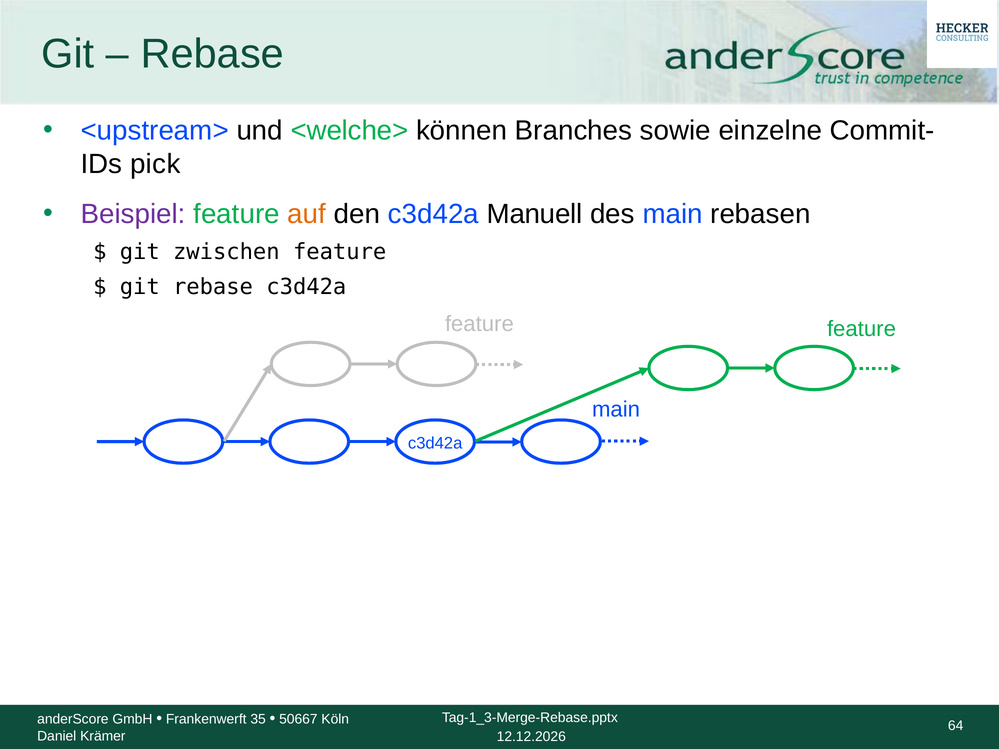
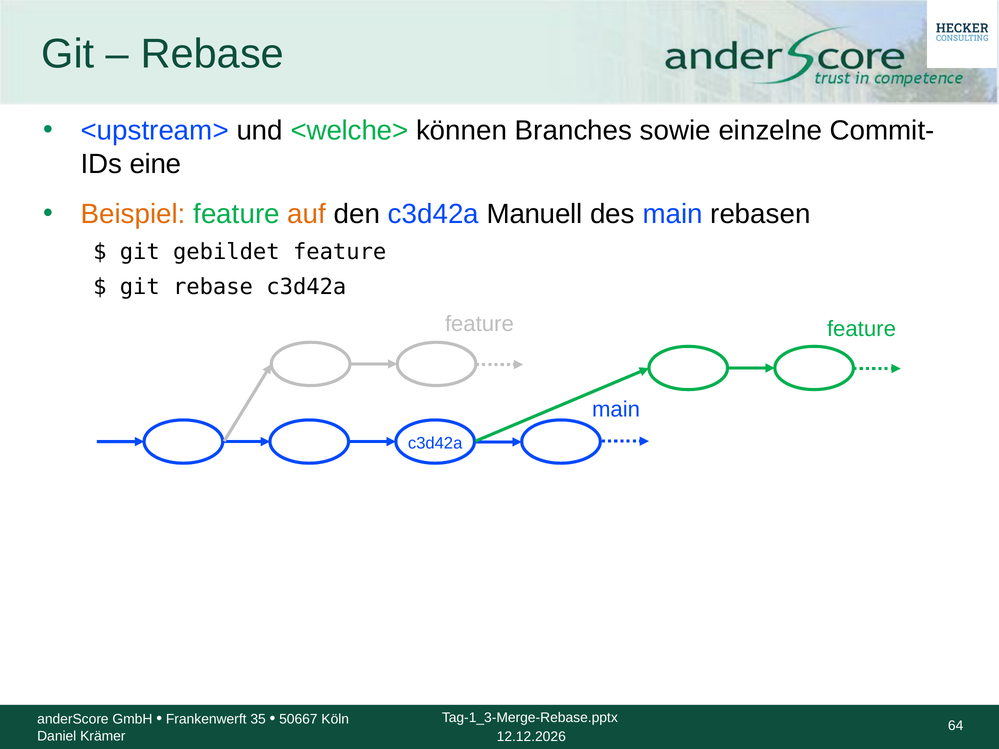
pick: pick -> eine
Beispiel colour: purple -> orange
zwischen: zwischen -> gebildet
